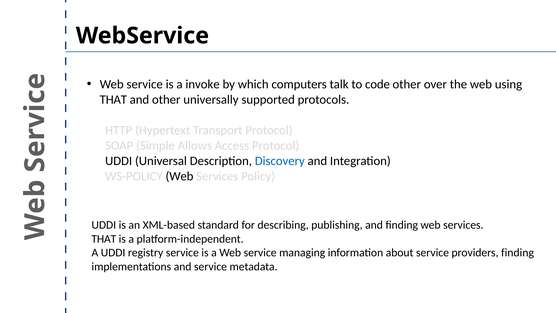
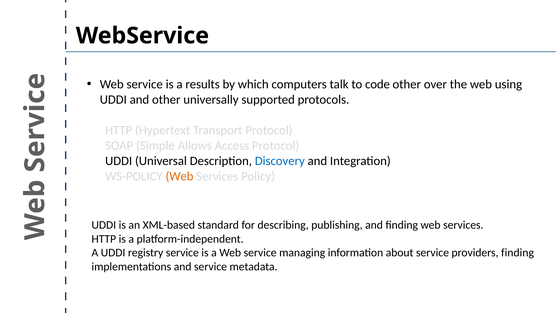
invoke: invoke -> results
THAT at (113, 100): THAT -> UDDI
Web at (179, 176) colour: black -> orange
THAT at (104, 239): THAT -> HTTP
